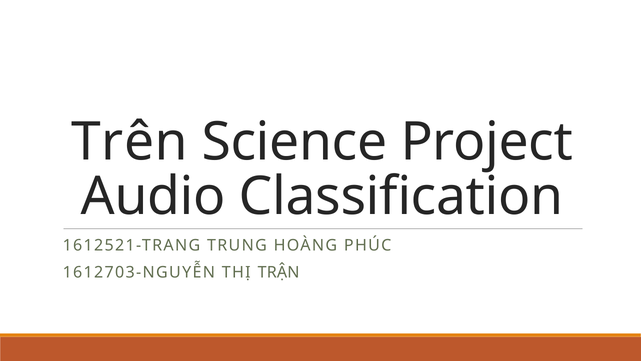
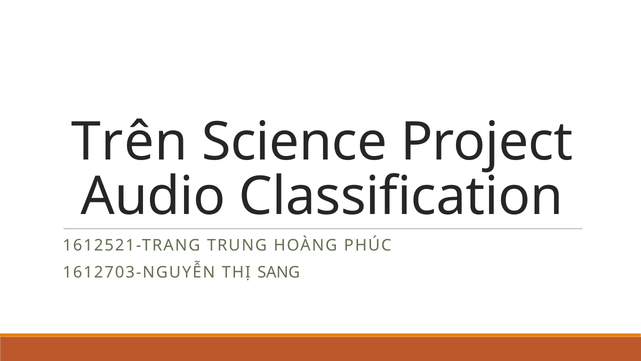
TRẬN: TRẬN -> SANG
